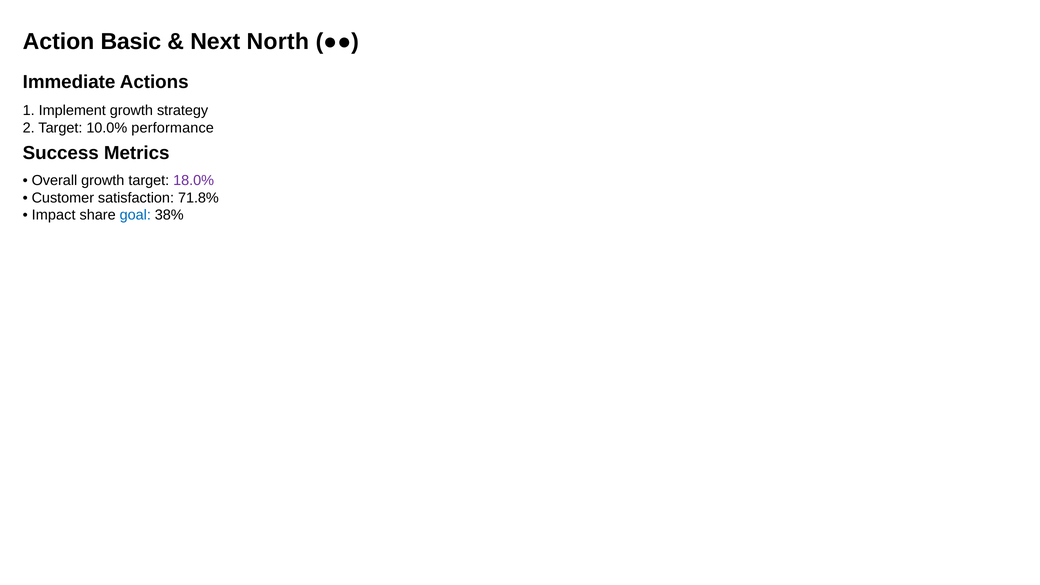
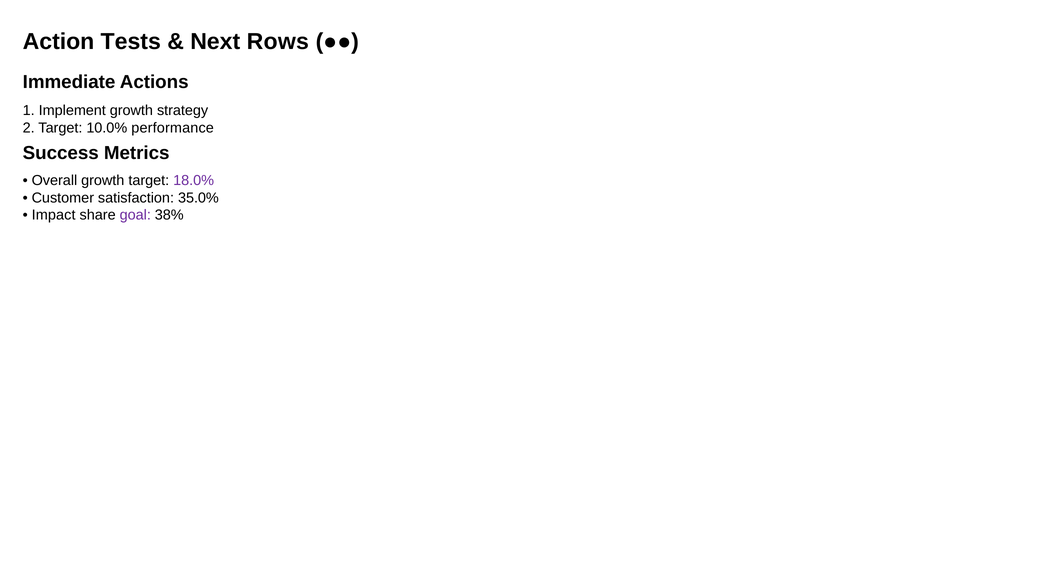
Basic: Basic -> Tests
North: North -> Rows
71.8%: 71.8% -> 35.0%
goal colour: blue -> purple
